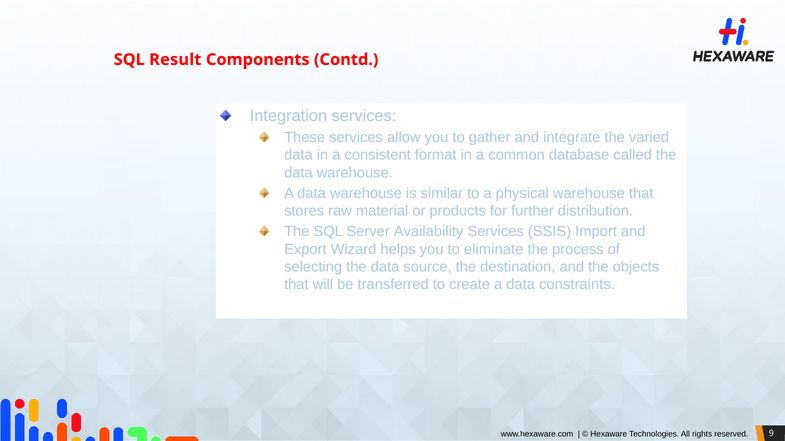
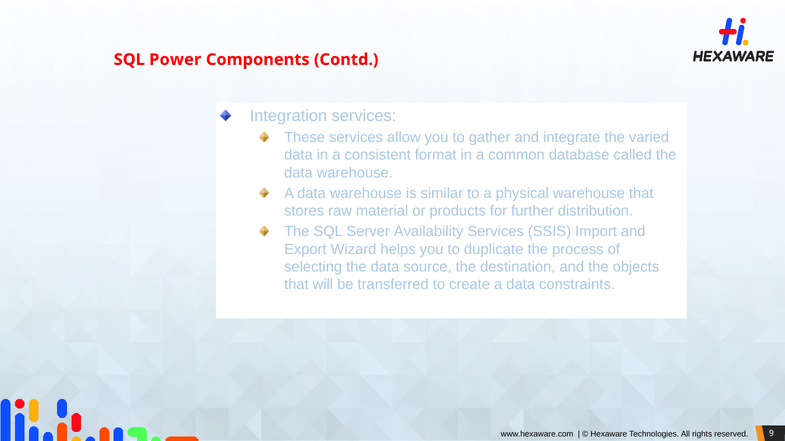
Result: Result -> Power
eliminate: eliminate -> duplicate
